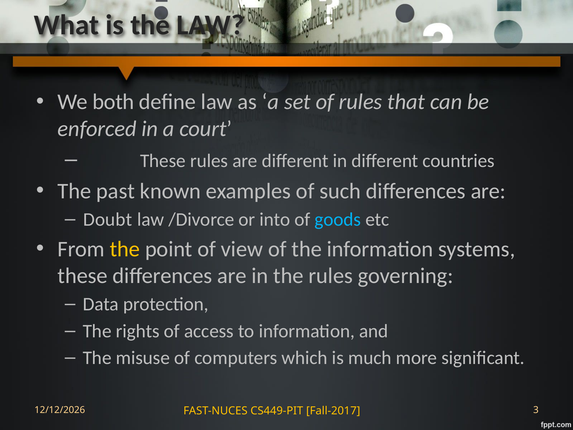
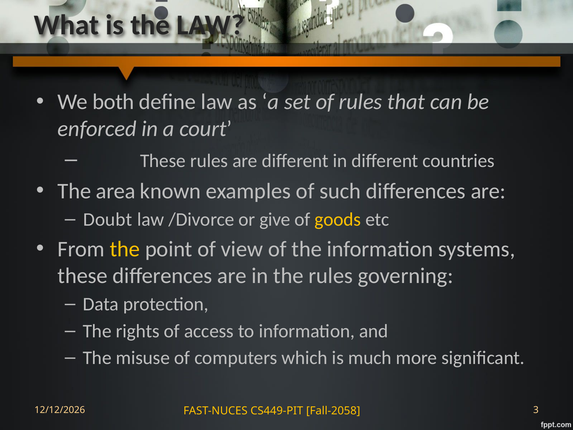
past: past -> area
into: into -> give
goods colour: light blue -> yellow
Fall-2017: Fall-2017 -> Fall-2058
